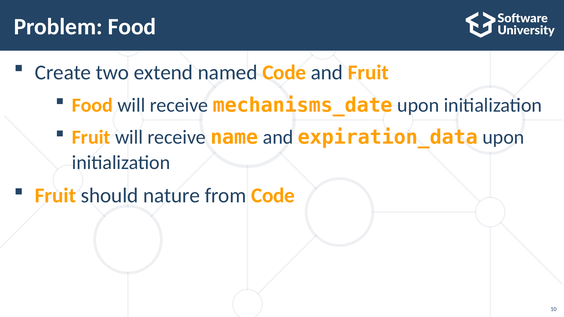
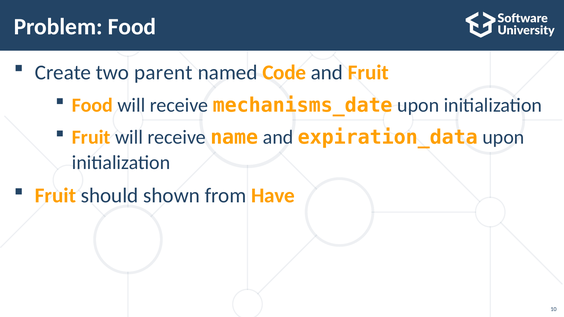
extend: extend -> parent
nature: nature -> shown
from Code: Code -> Have
